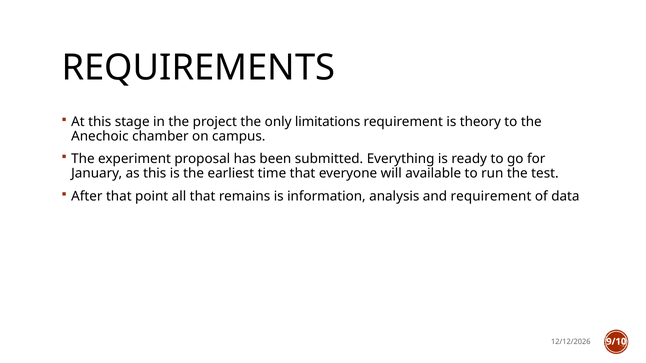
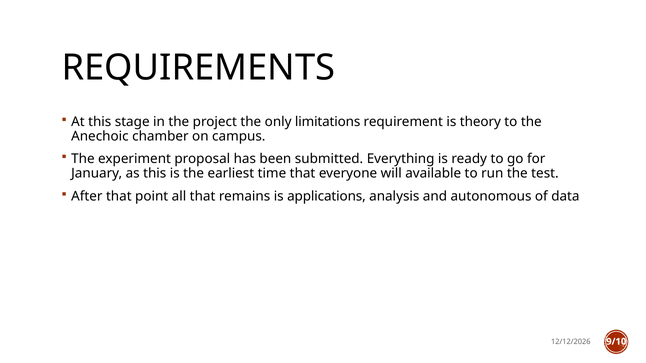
information: information -> applications
and requirement: requirement -> autonomous
